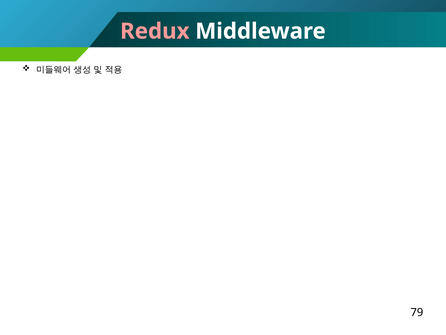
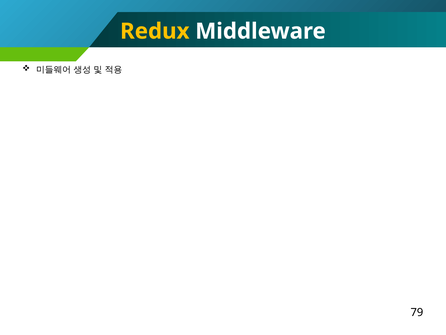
Redux colour: pink -> yellow
